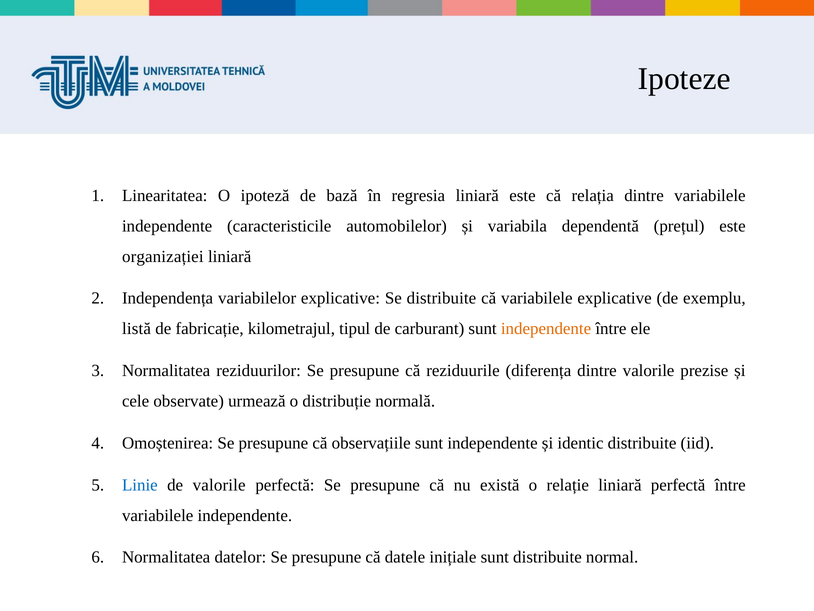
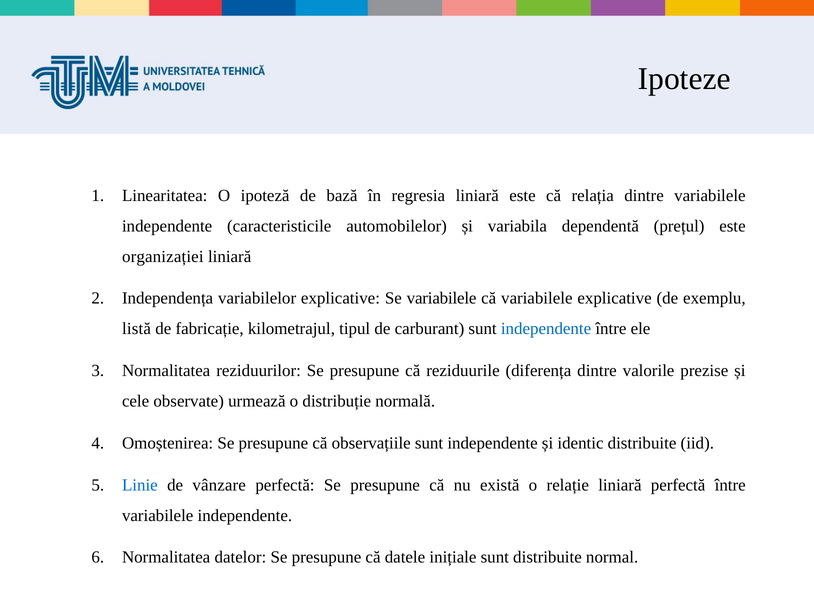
Se distribuite: distribuite -> variabilele
independente at (546, 329) colour: orange -> blue
de valorile: valorile -> vânzare
